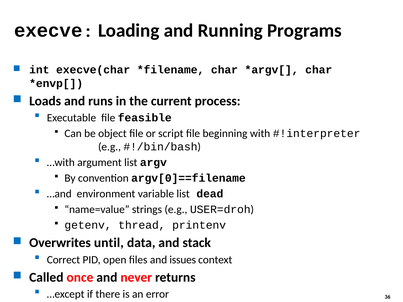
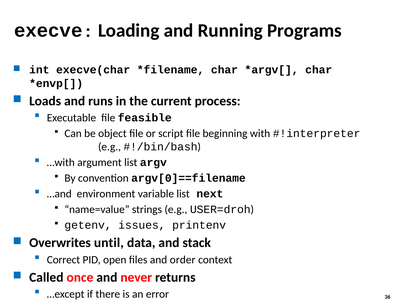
dead: dead -> next
thread: thread -> issues
issues: issues -> order
